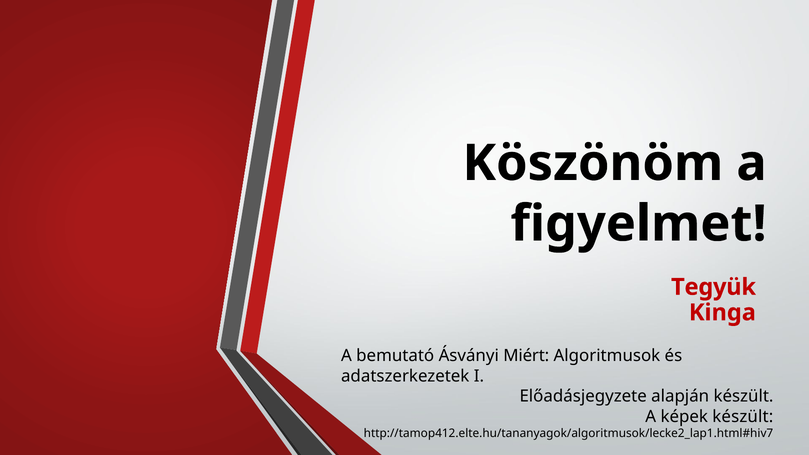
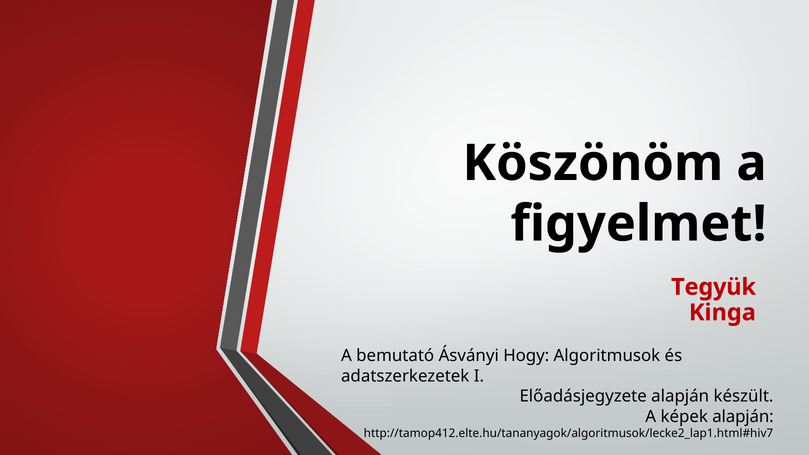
Miért: Miért -> Hogy
képek készült: készült -> alapján
